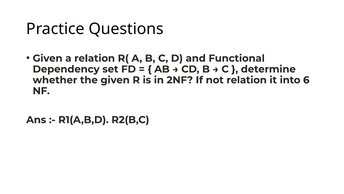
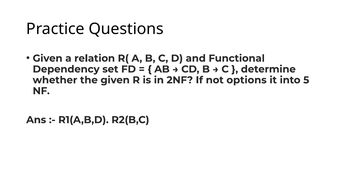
not relation: relation -> options
6: 6 -> 5
